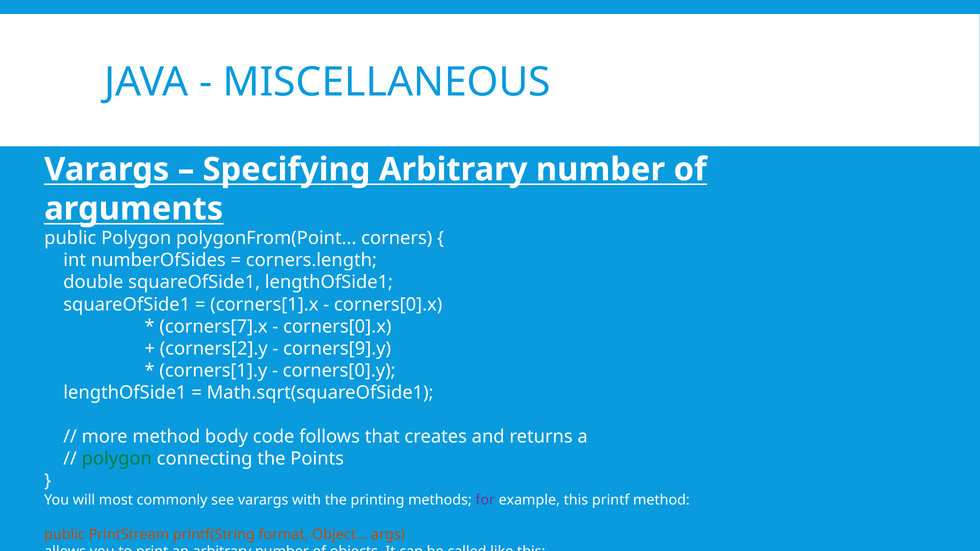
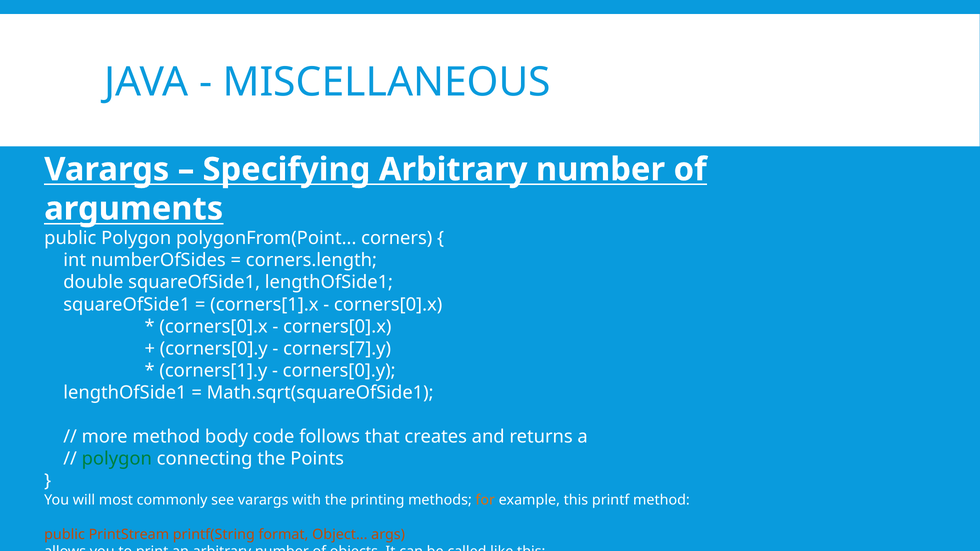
corners[7].x at (214, 327): corners[7].x -> corners[0].x
corners[2].y at (214, 349): corners[2].y -> corners[0].y
corners[9].y: corners[9].y -> corners[7].y
for colour: purple -> orange
